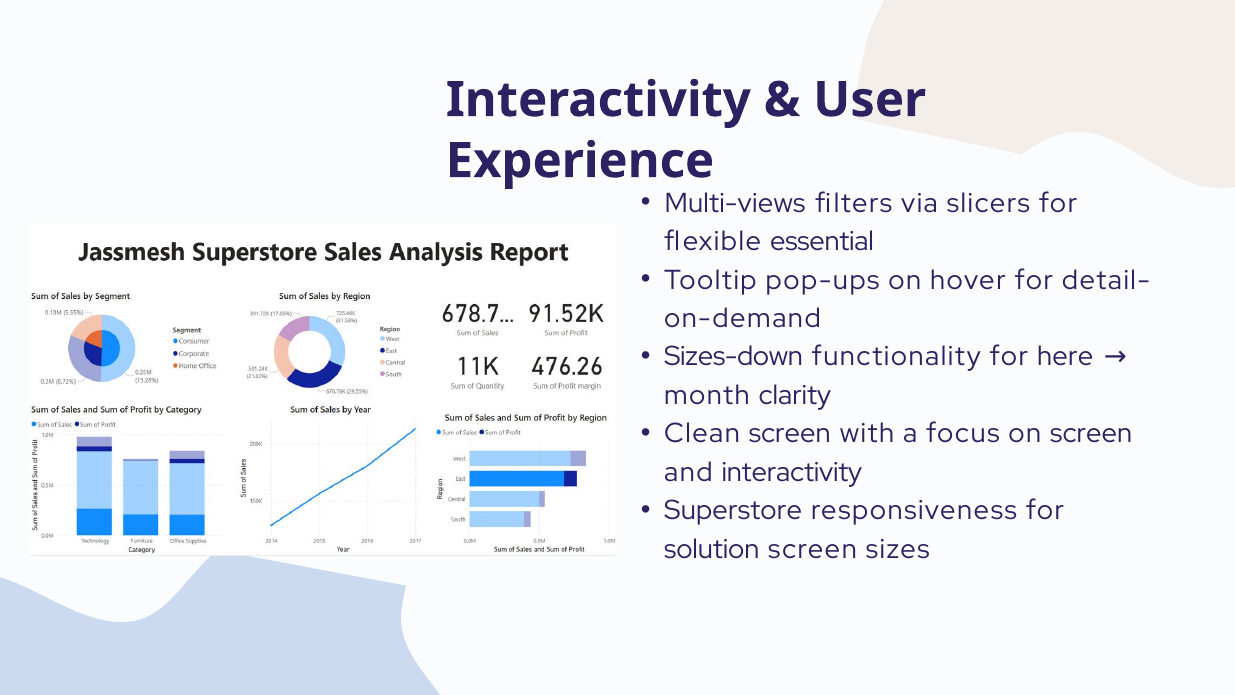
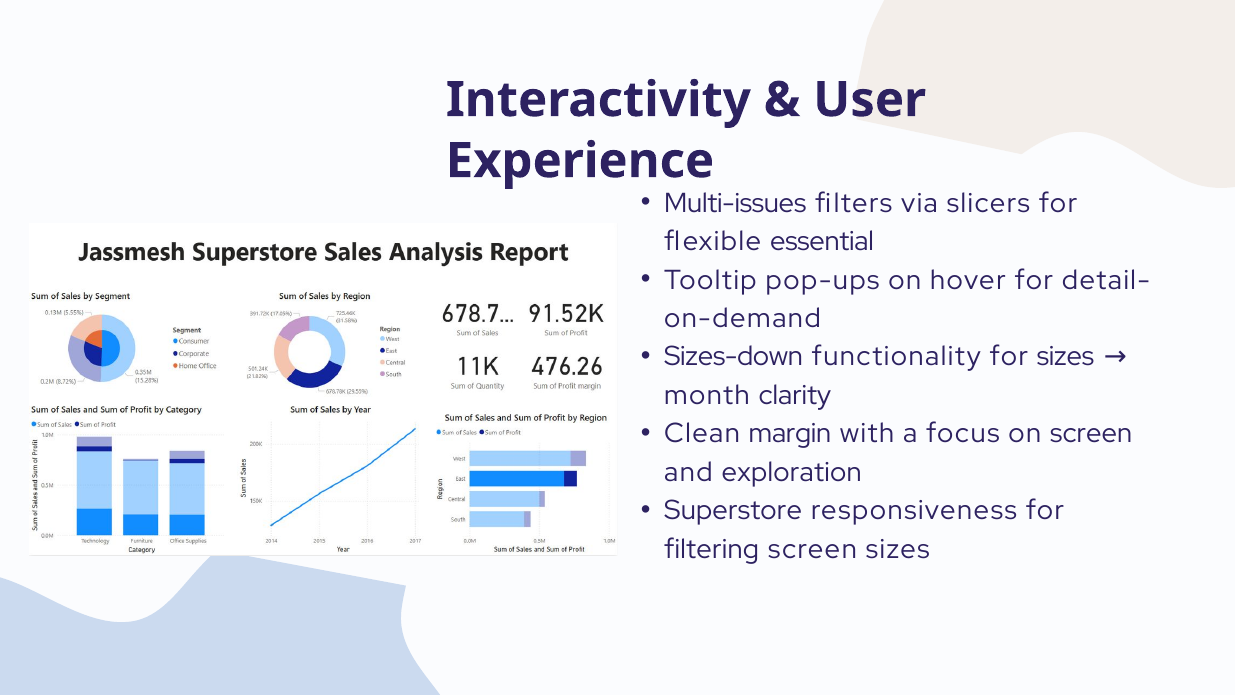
Multi-views: Multi-views -> Multi-issues
for here: here -> sizes
Clean screen: screen -> margin
and interactivity: interactivity -> exploration
solution: solution -> filtering
